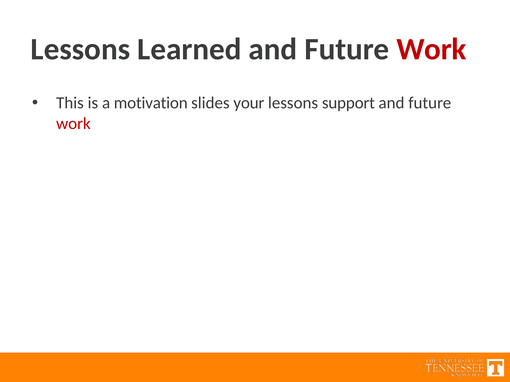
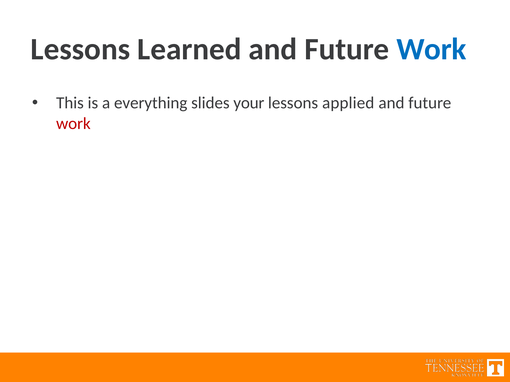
Work at (431, 49) colour: red -> blue
motivation: motivation -> everything
support: support -> applied
